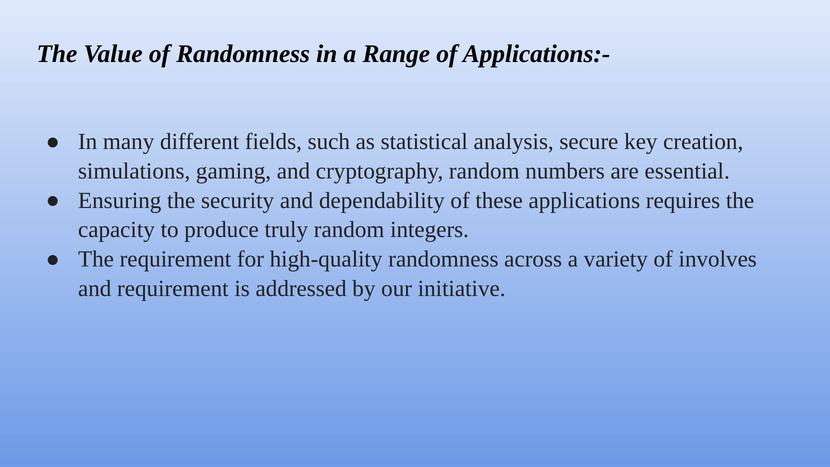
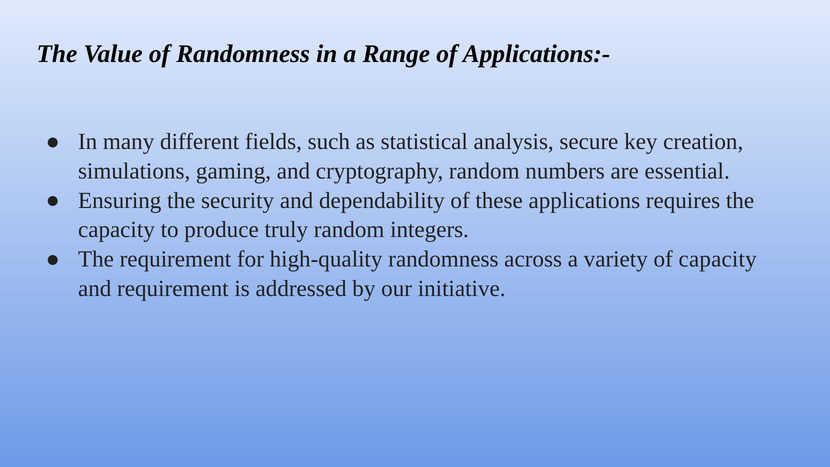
of involves: involves -> capacity
